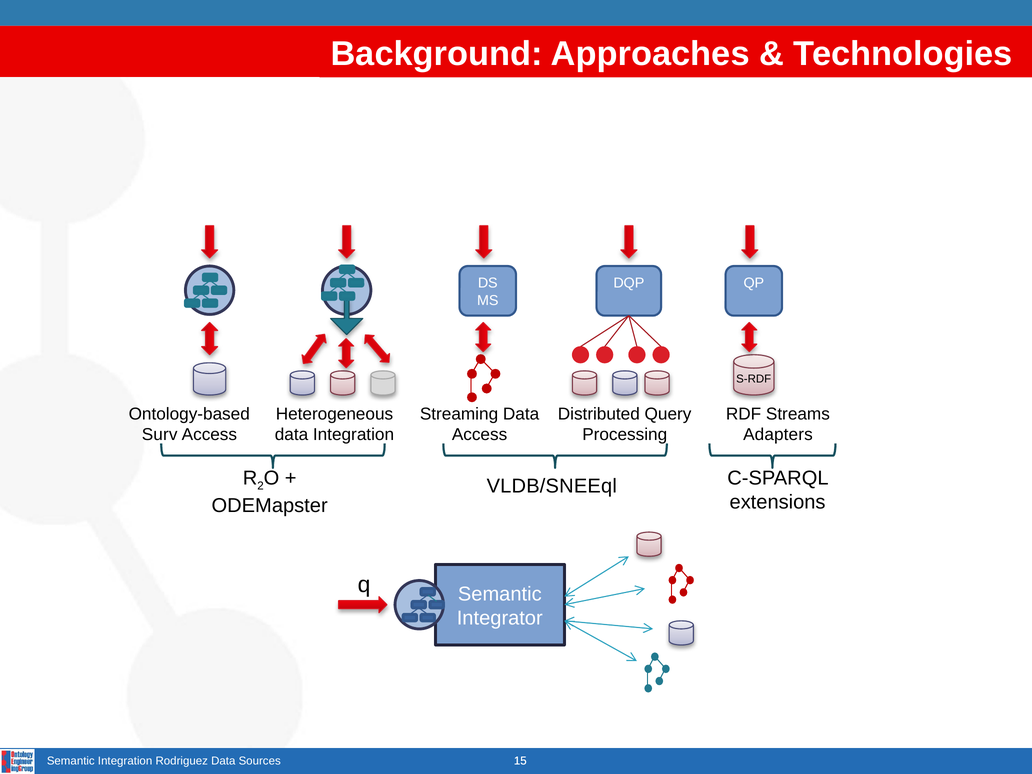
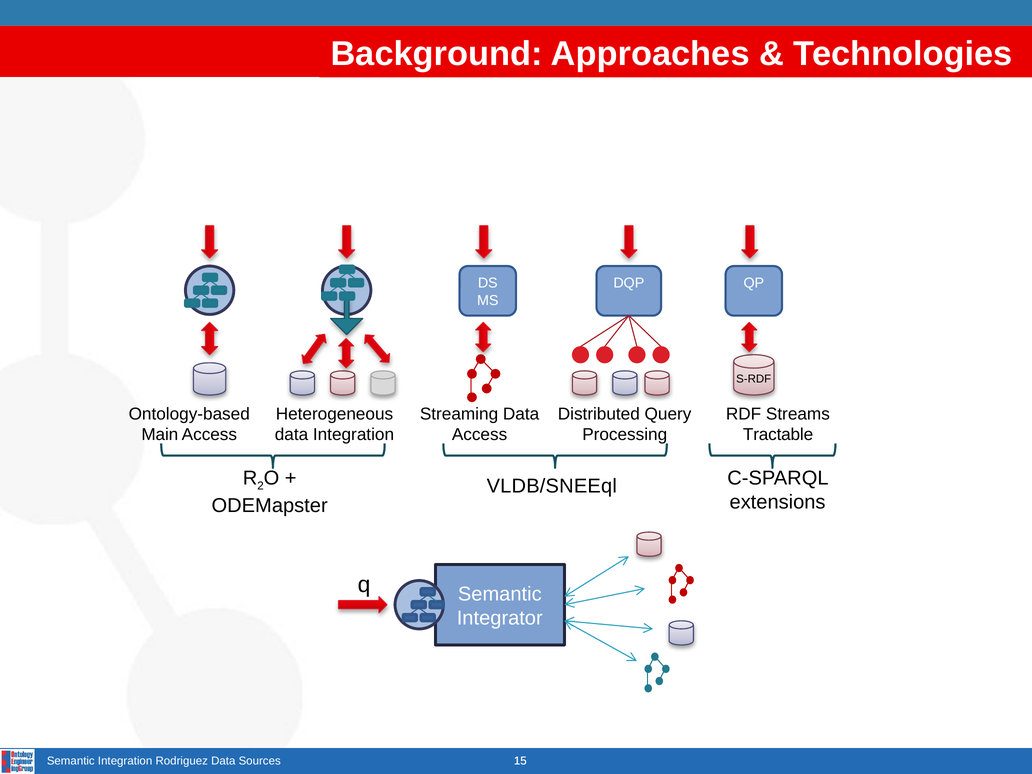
Surv: Surv -> Main
Adapters: Adapters -> Tractable
